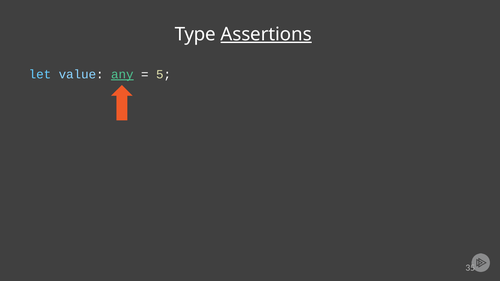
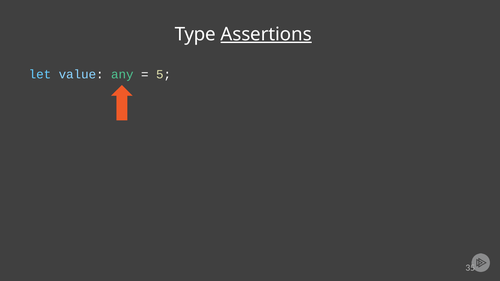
any underline: present -> none
